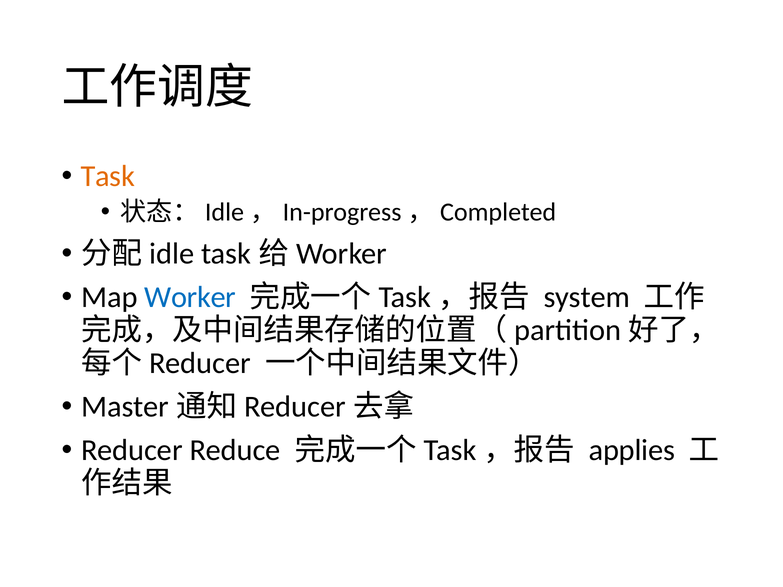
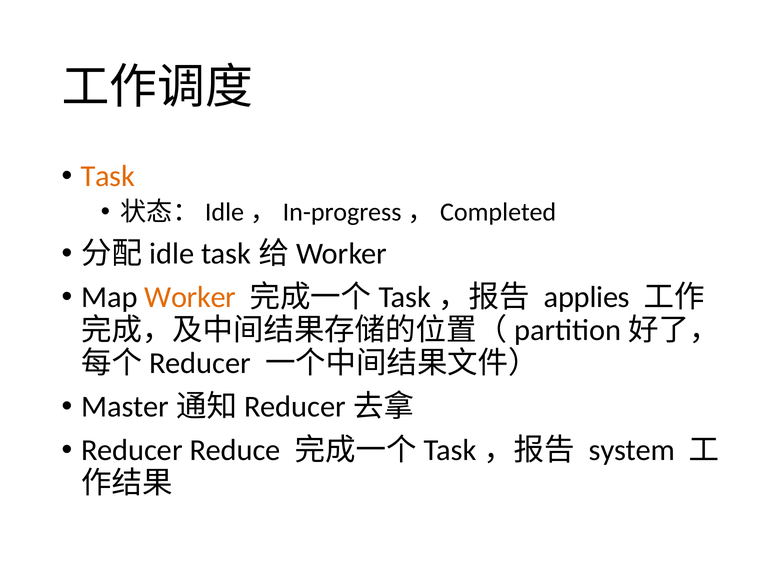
Worker colour: blue -> orange
system: system -> applies
applies: applies -> system
